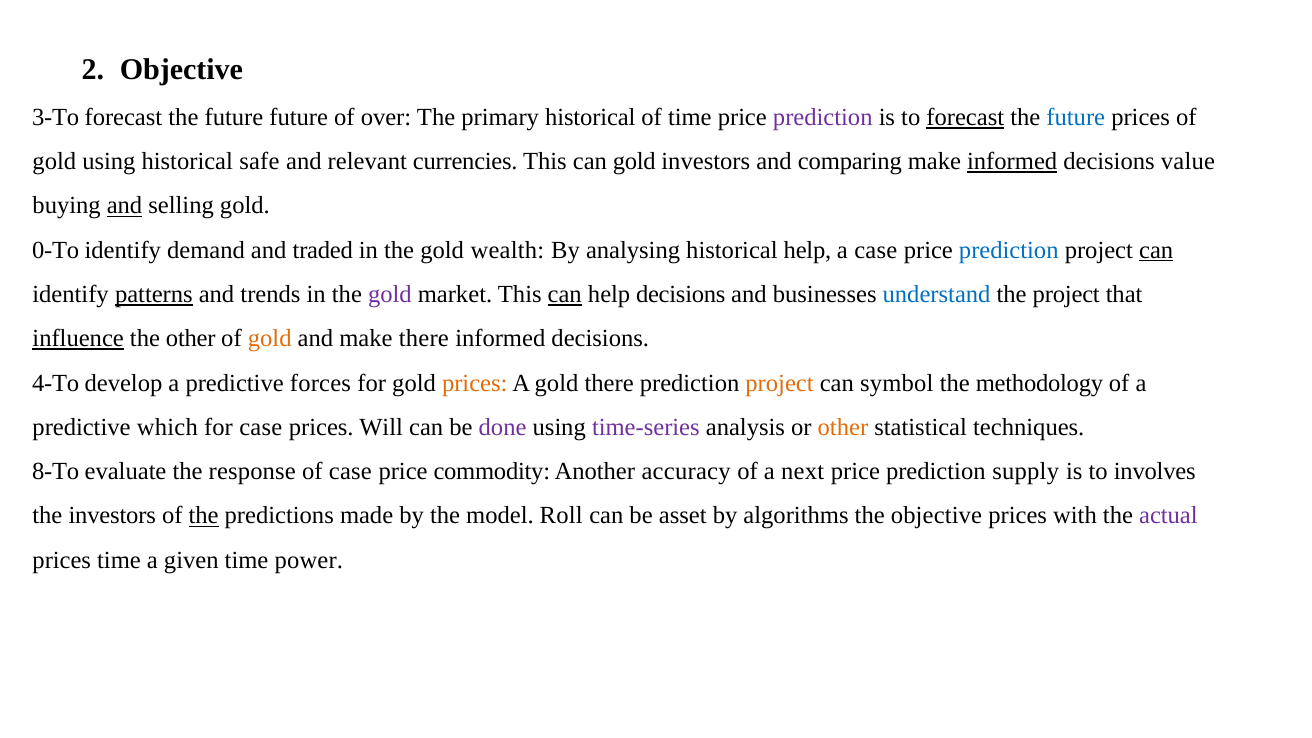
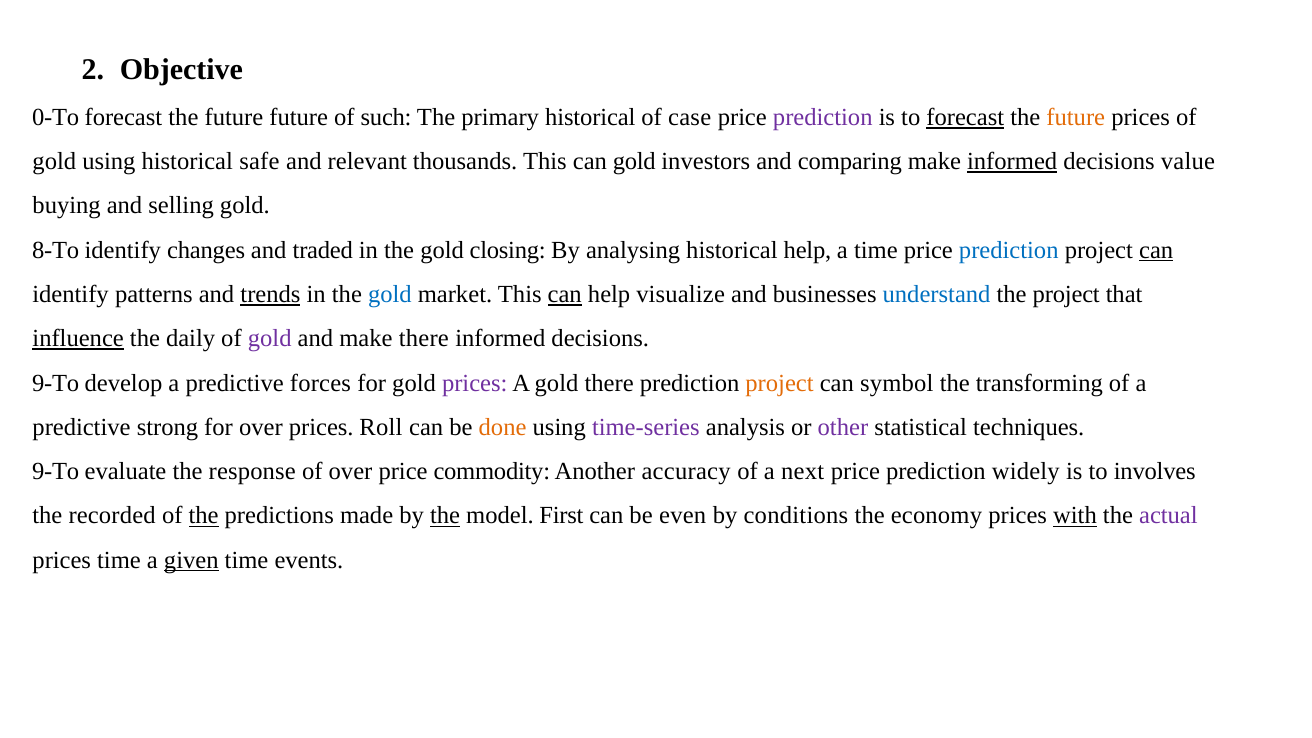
3-To: 3-To -> 0-To
over: over -> such
of time: time -> case
future at (1076, 117) colour: blue -> orange
currencies: currencies -> thousands
and at (125, 206) underline: present -> none
0-To: 0-To -> 8-To
demand: demand -> changes
wealth: wealth -> closing
a case: case -> time
patterns underline: present -> none
trends underline: none -> present
gold at (390, 294) colour: purple -> blue
help decisions: decisions -> visualize
the other: other -> daily
gold at (270, 339) colour: orange -> purple
4-To at (56, 383): 4-To -> 9-To
prices at (475, 383) colour: orange -> purple
methodology: methodology -> transforming
which: which -> strong
for case: case -> over
Will: Will -> Roll
done colour: purple -> orange
other at (843, 427) colour: orange -> purple
8-To at (56, 471): 8-To -> 9-To
of case: case -> over
supply: supply -> widely
the investors: investors -> recorded
the at (445, 516) underline: none -> present
Roll: Roll -> First
asset: asset -> even
algorithms: algorithms -> conditions
the objective: objective -> economy
with underline: none -> present
given underline: none -> present
power: power -> events
